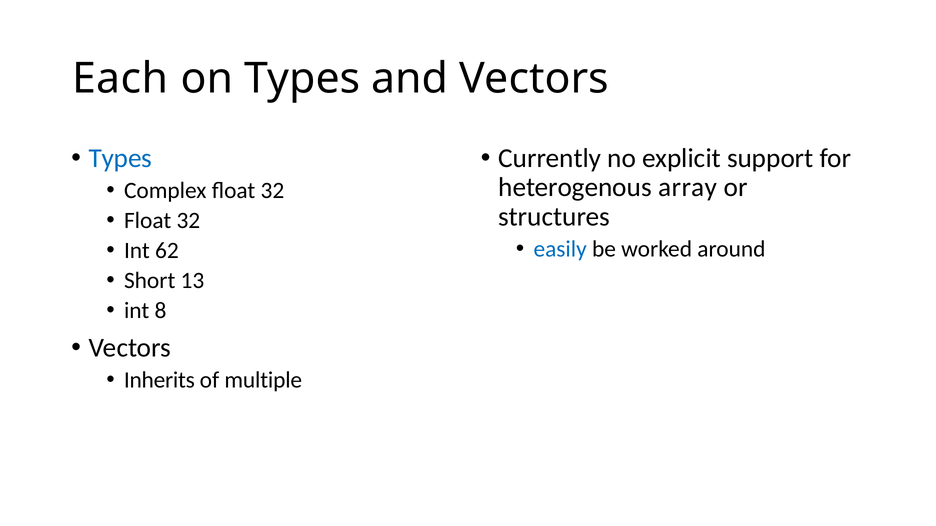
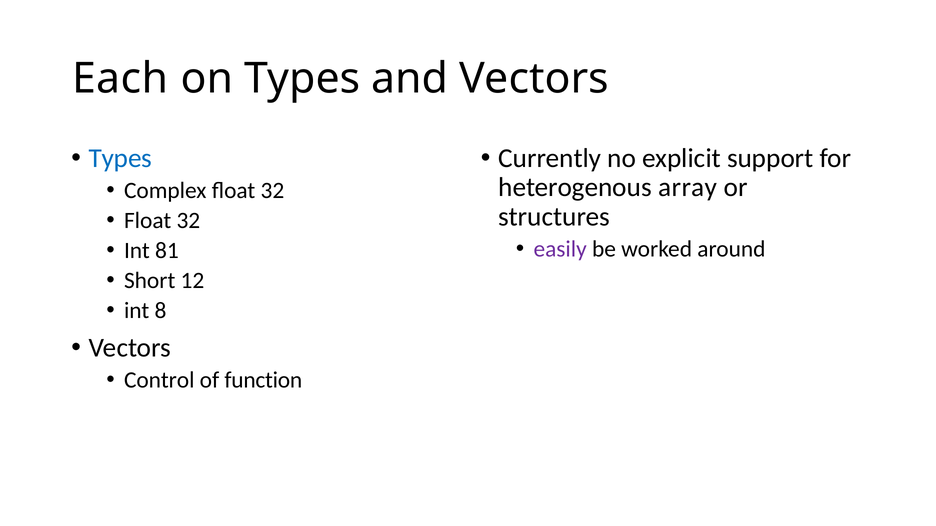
easily colour: blue -> purple
62: 62 -> 81
13: 13 -> 12
Inherits: Inherits -> Control
multiple: multiple -> function
